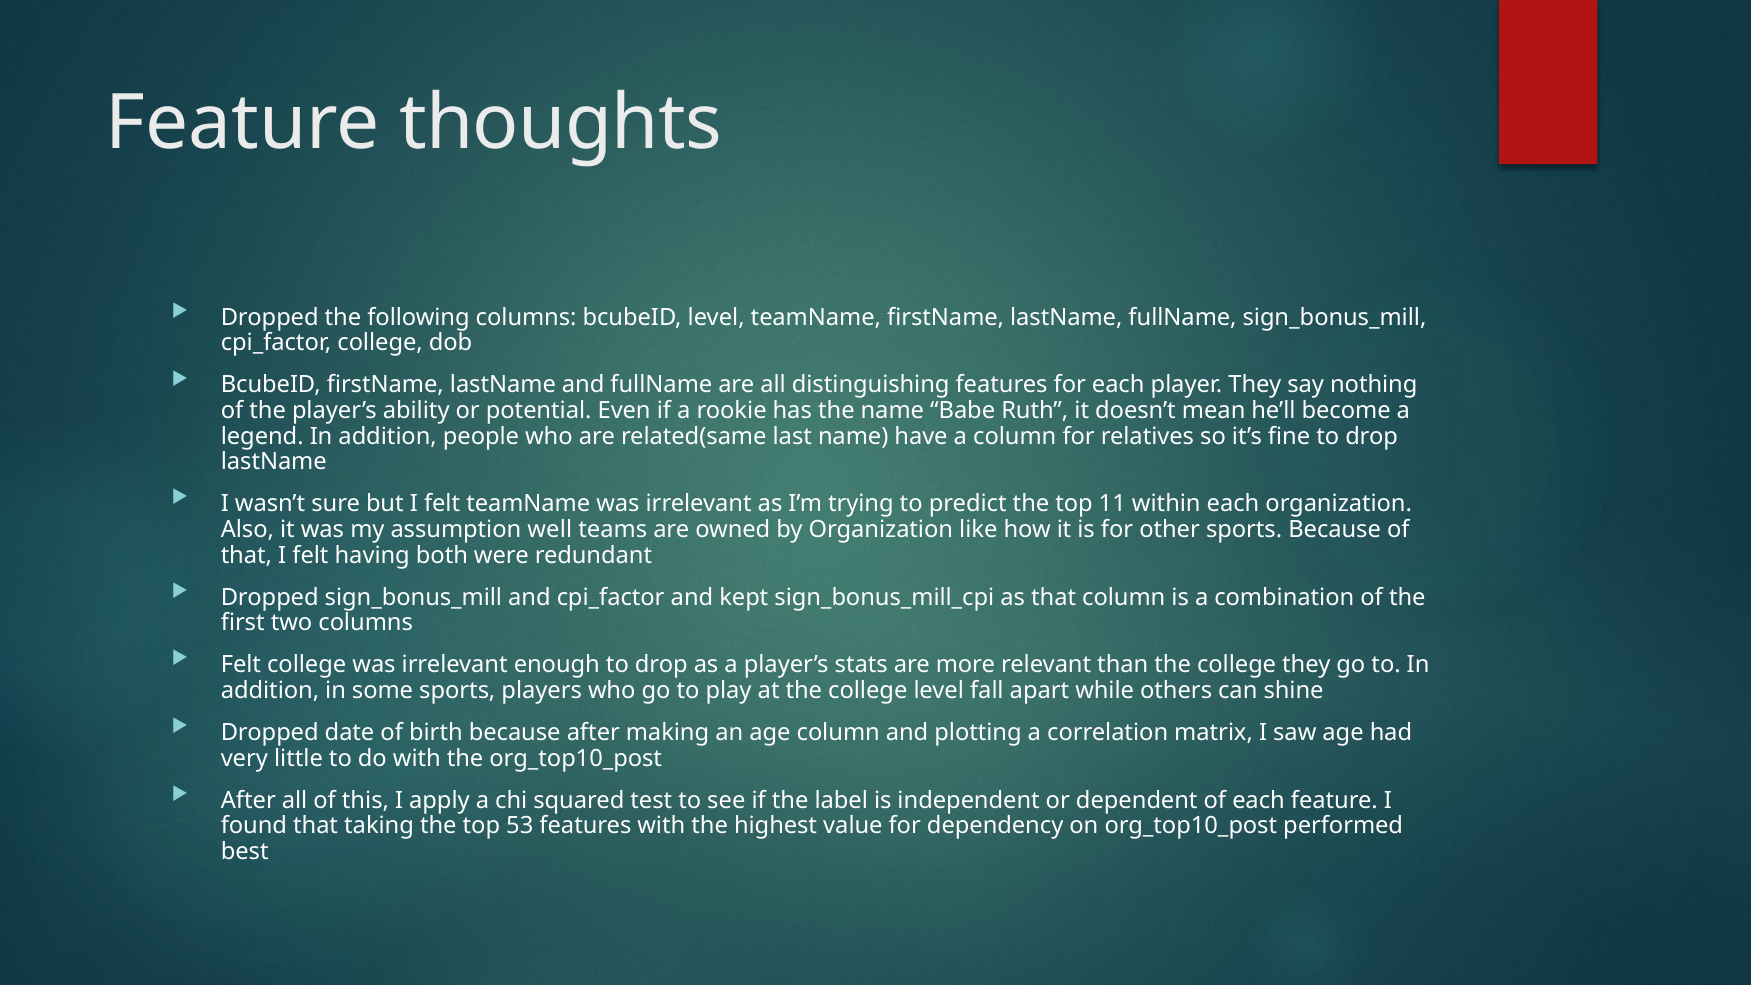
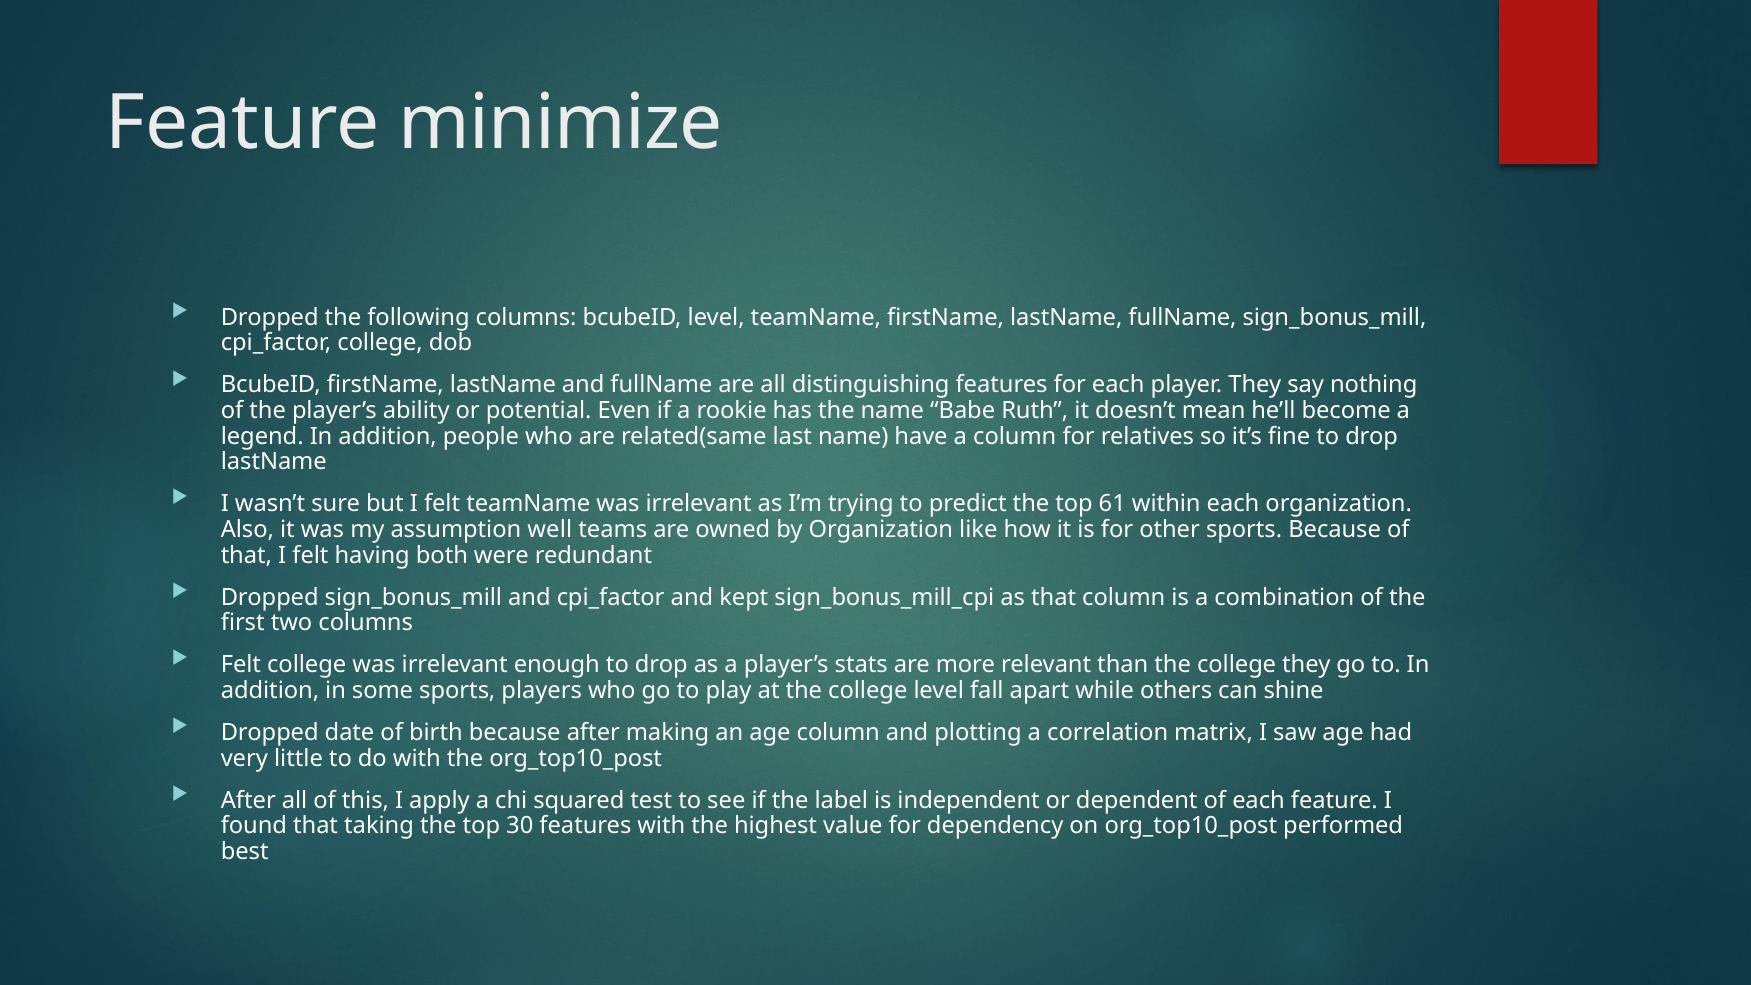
thoughts: thoughts -> minimize
11: 11 -> 61
53: 53 -> 30
